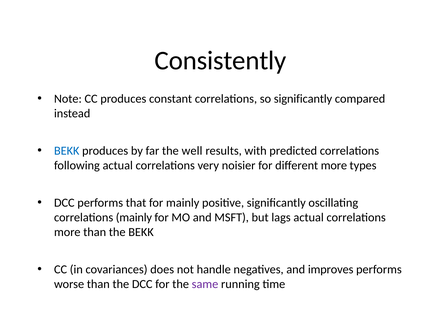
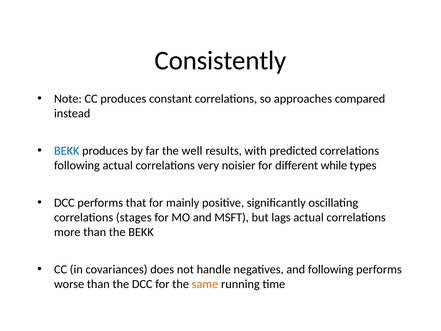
so significantly: significantly -> approaches
different more: more -> while
correlations mainly: mainly -> stages
and improves: improves -> following
same colour: purple -> orange
